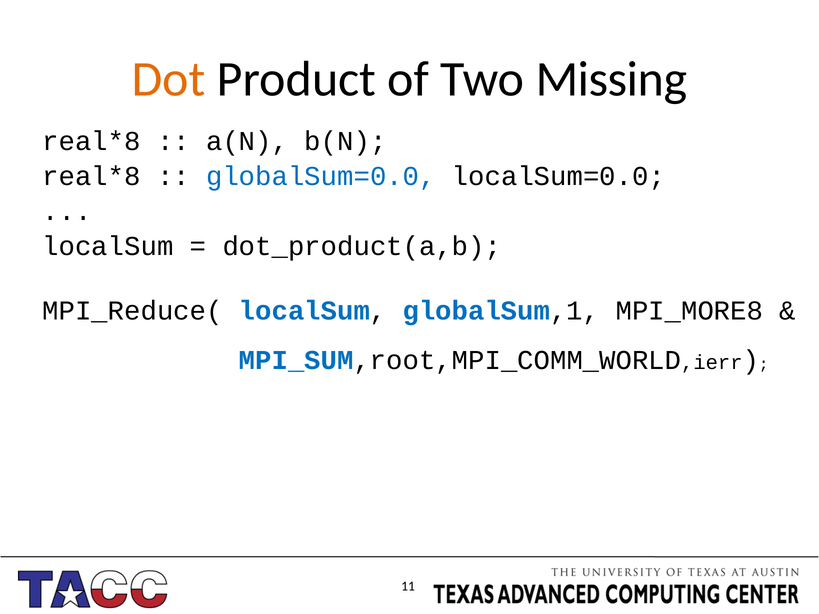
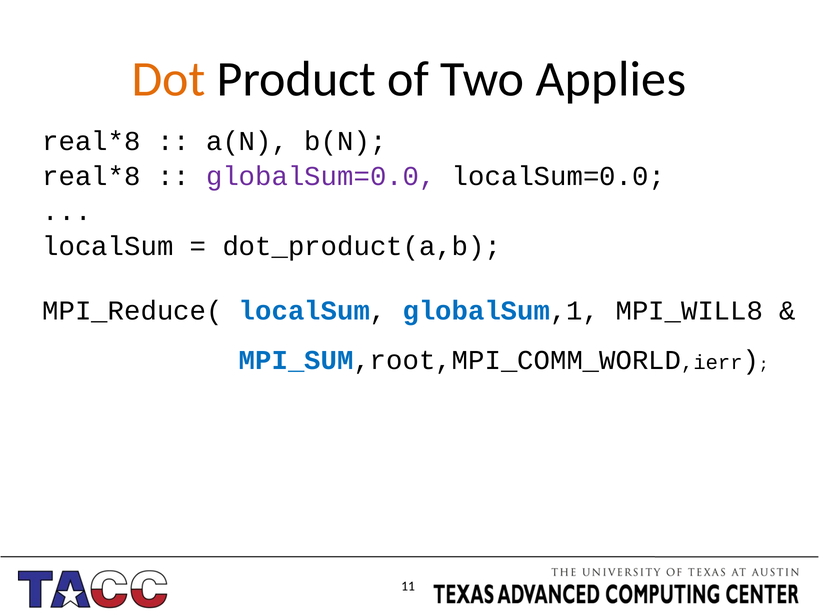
Missing: Missing -> Applies
globalSum=0.0 colour: blue -> purple
MPI_MORE8: MPI_MORE8 -> MPI_WILL8
